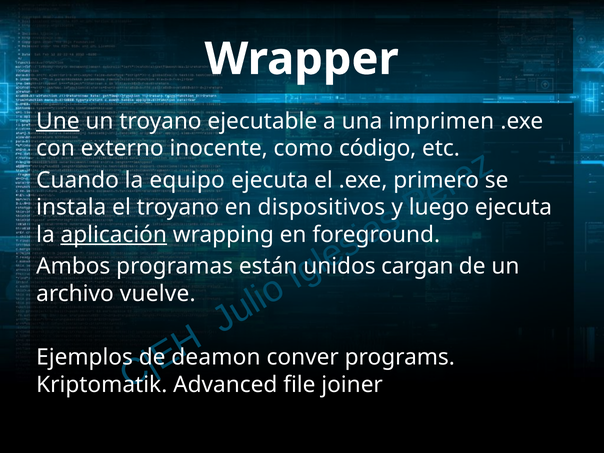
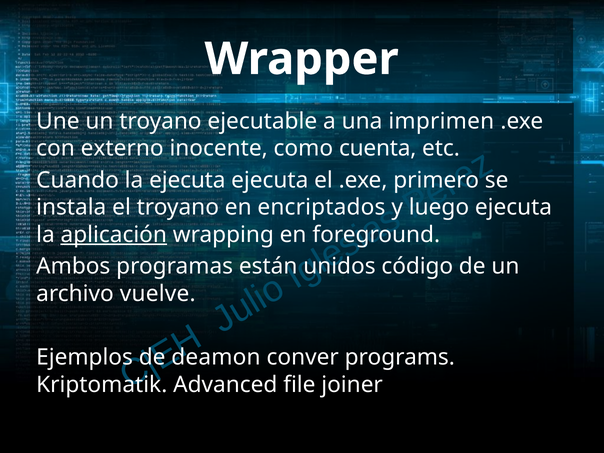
Une underline: present -> none
código: código -> cuenta
la equipo: equipo -> ejecuta
dispositivos: dispositivos -> encriptados
cargan: cargan -> código
